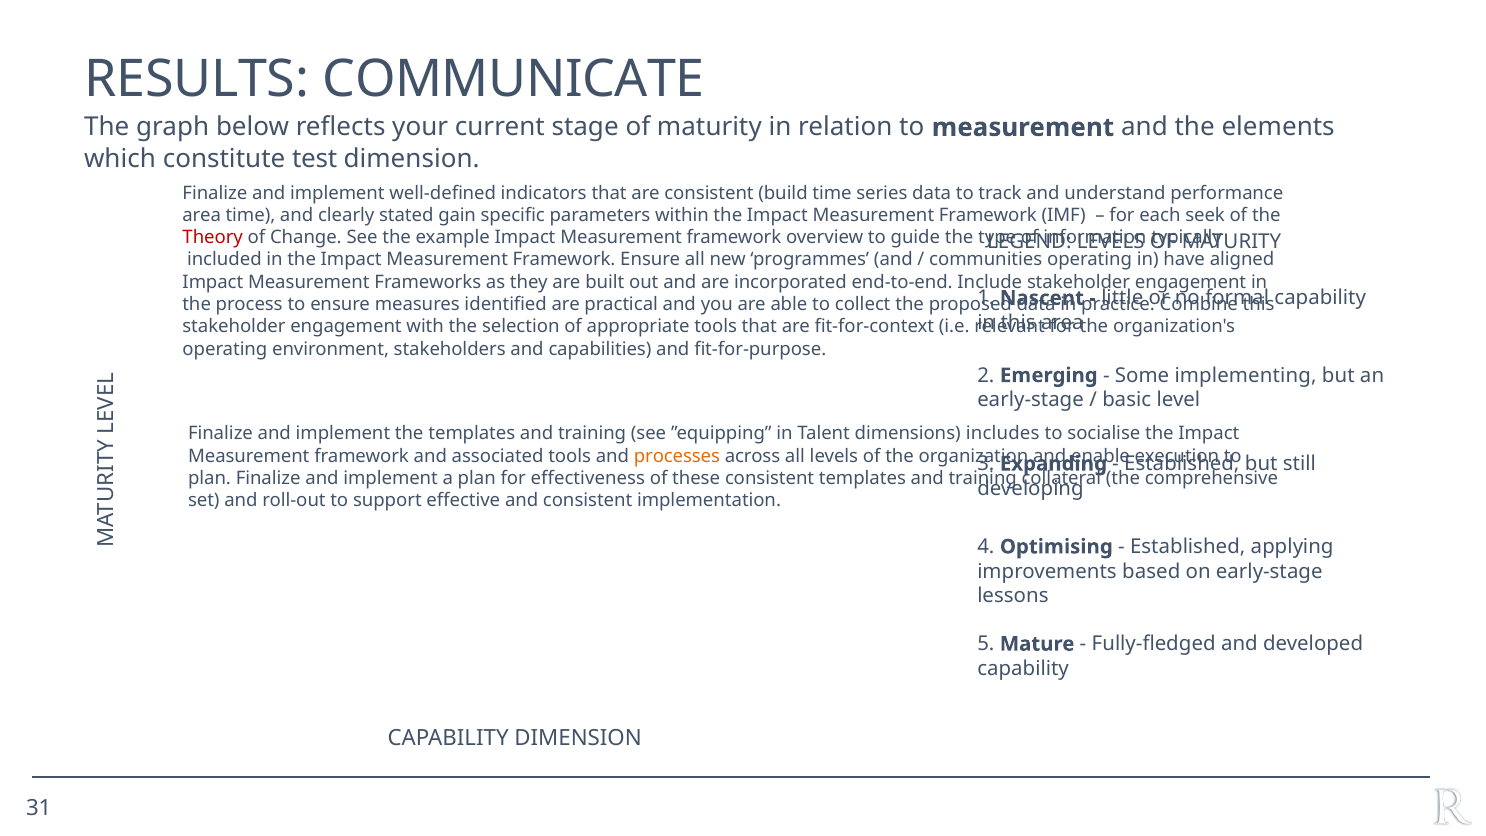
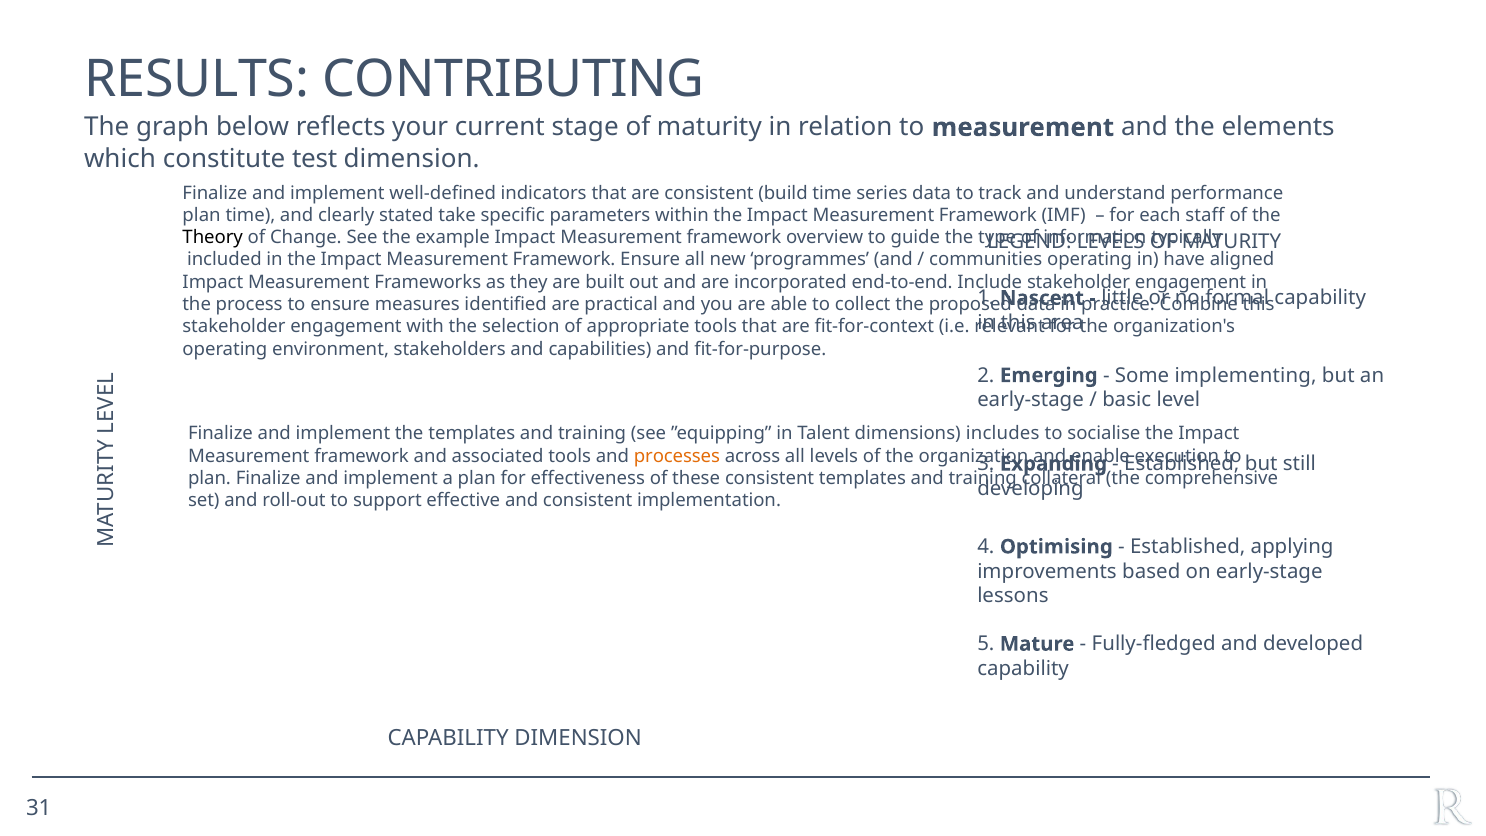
COMMUNICATE: COMMUNICATE -> CONTRIBUTING
area at (202, 215): area -> plan
gain: gain -> take
seek: seek -> staff
Theory colour: red -> black
